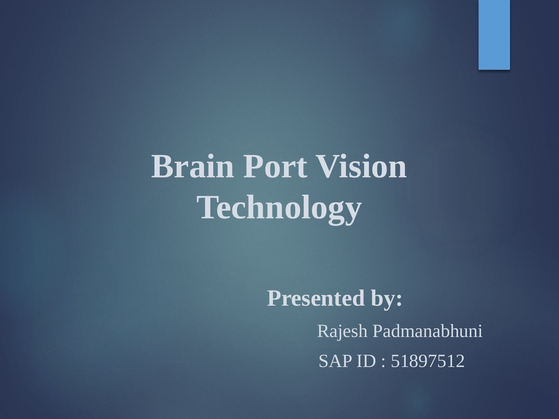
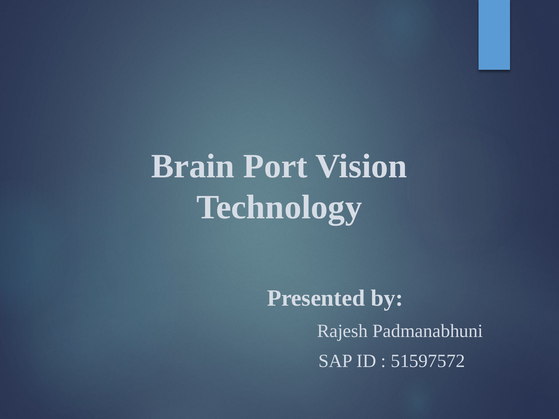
51897512: 51897512 -> 51597572
